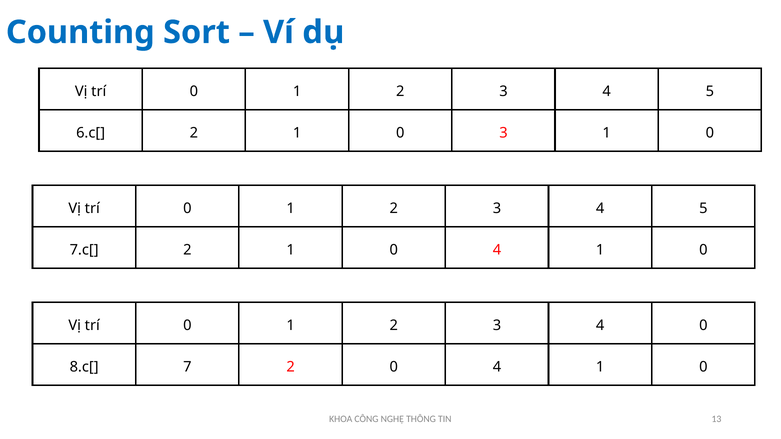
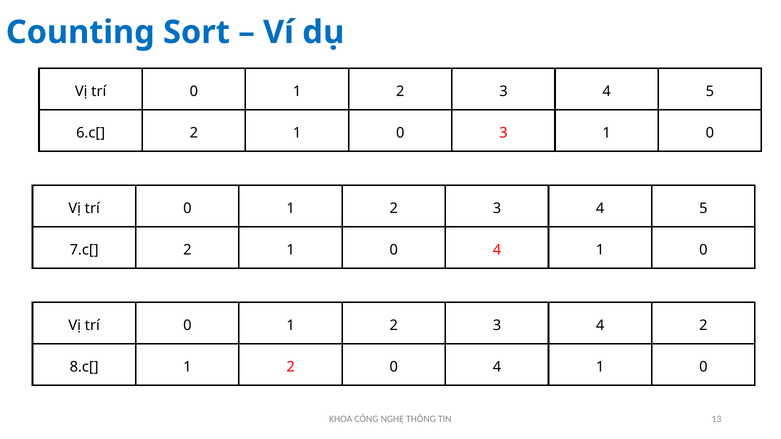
4 0: 0 -> 2
8.c[ 7: 7 -> 1
